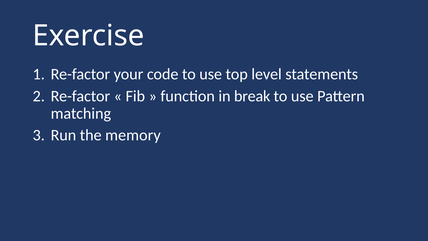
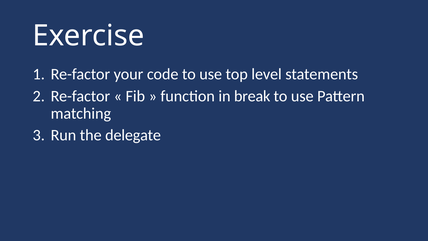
memory: memory -> delegate
